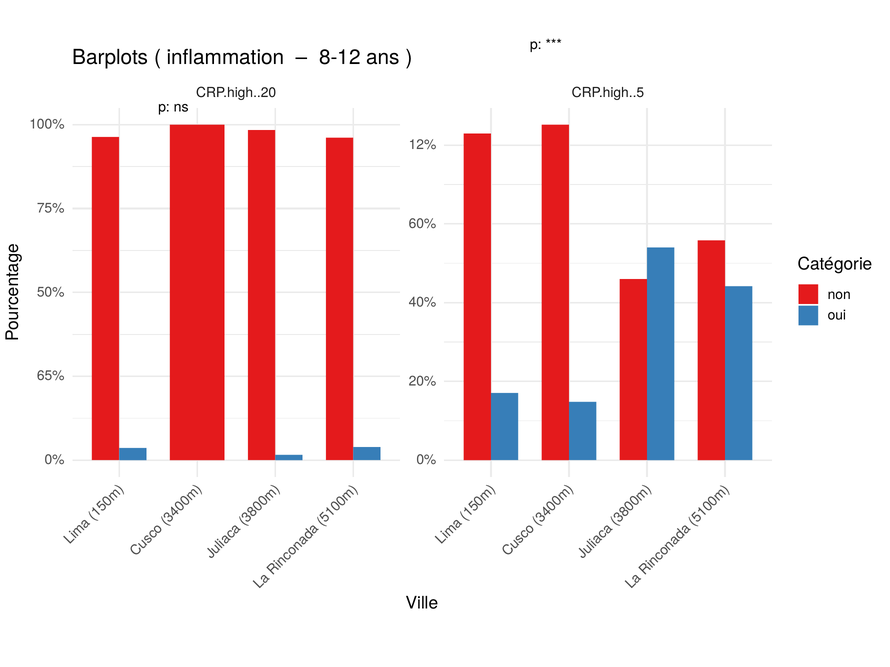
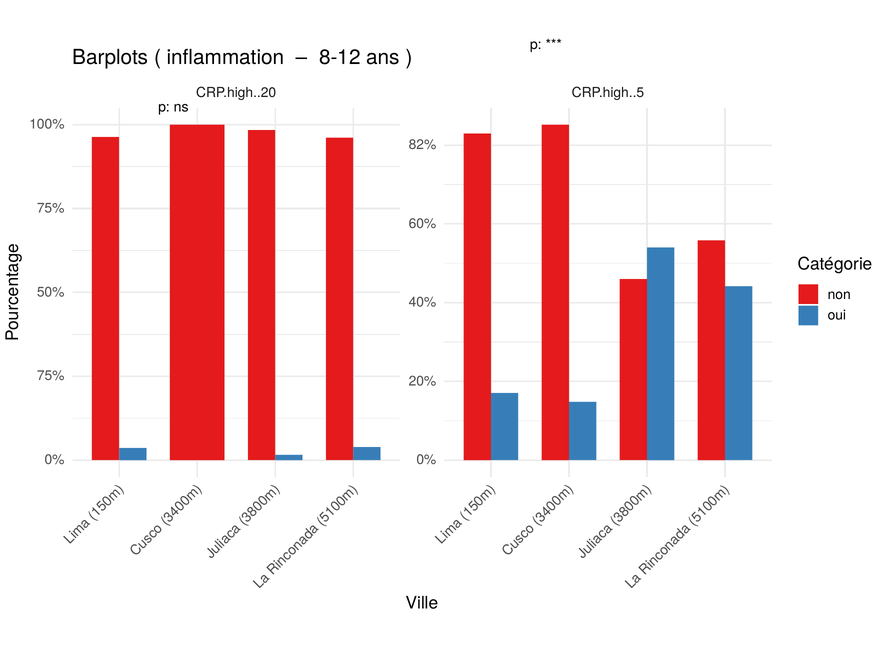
12%: 12% -> 82%
65% at (51, 376): 65% -> 75%
